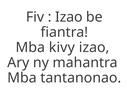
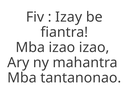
Izao at (69, 17): Izao -> Izay
Mba kivy: kivy -> izao
